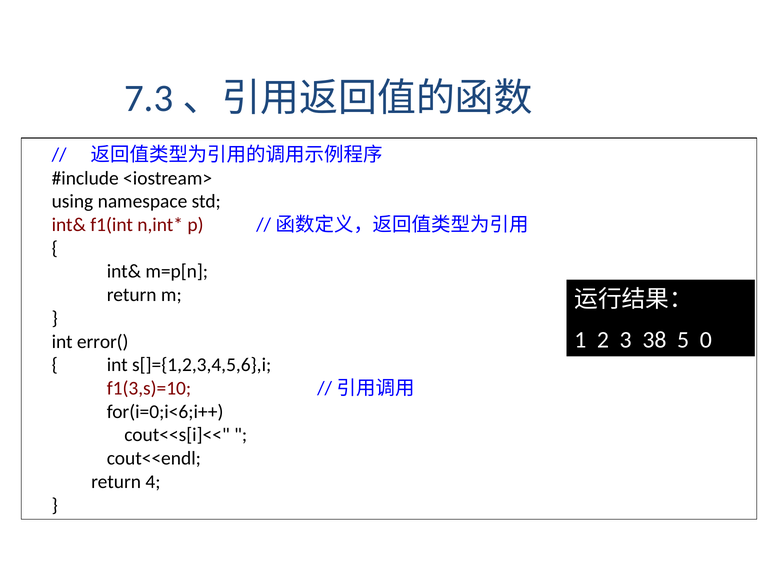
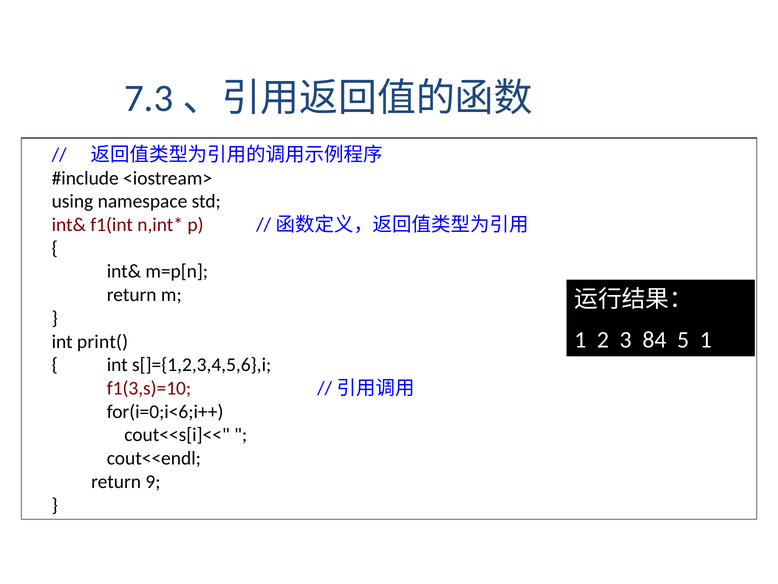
38: 38 -> 84
5 0: 0 -> 1
error(: error( -> print(
4: 4 -> 9
